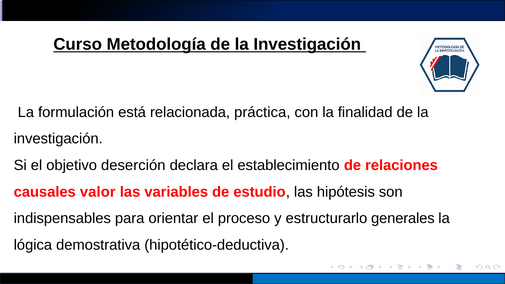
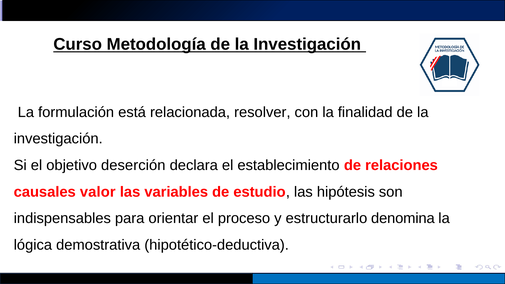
práctica: práctica -> resolver
generales: generales -> denomina
